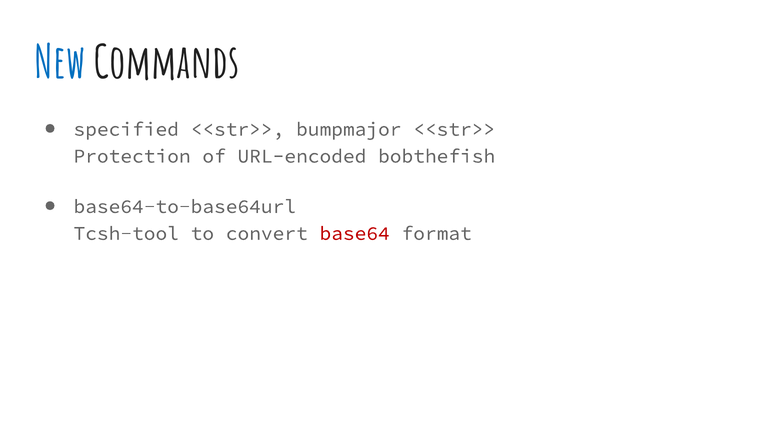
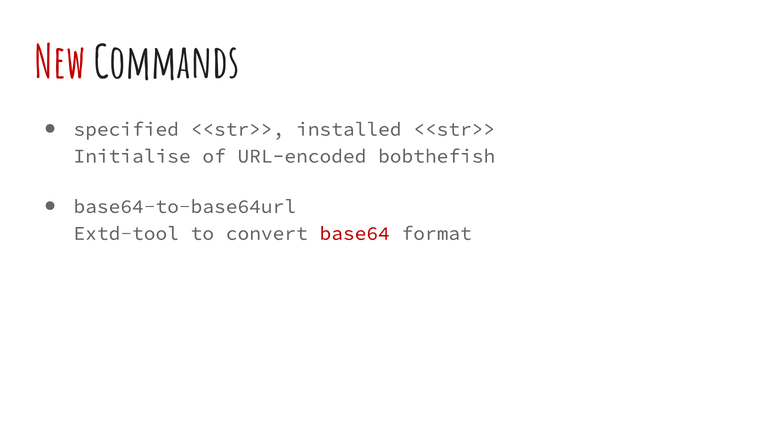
New colour: blue -> red
bumpmajor: bumpmajor -> installed
Protection: Protection -> Initialise
Tcsh-tool: Tcsh-tool -> Extd-tool
